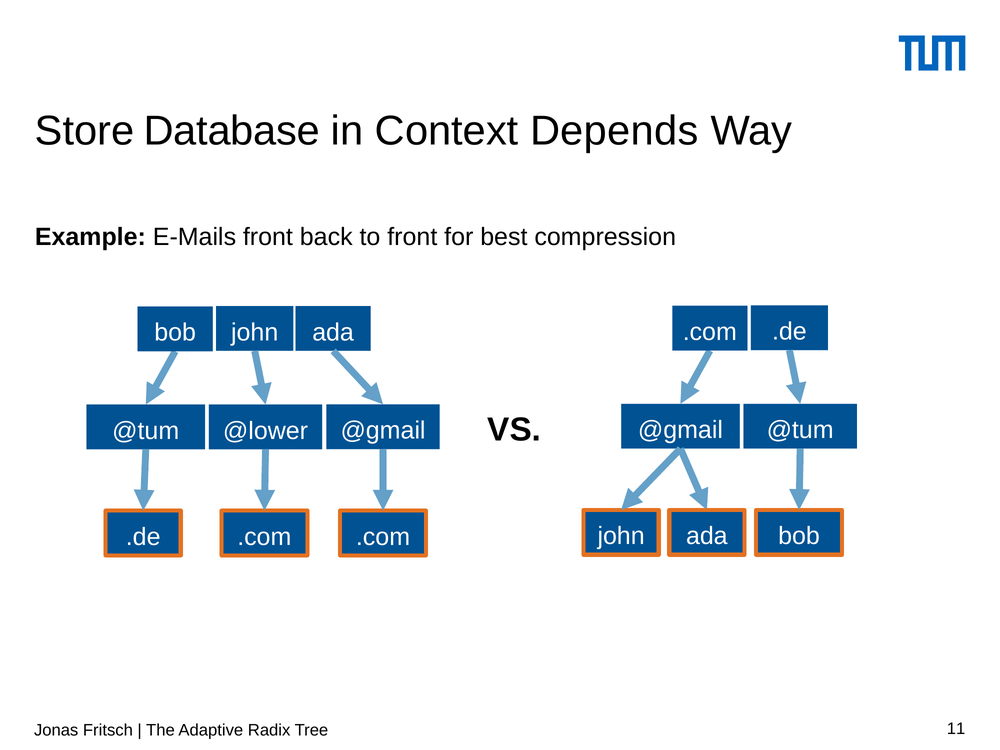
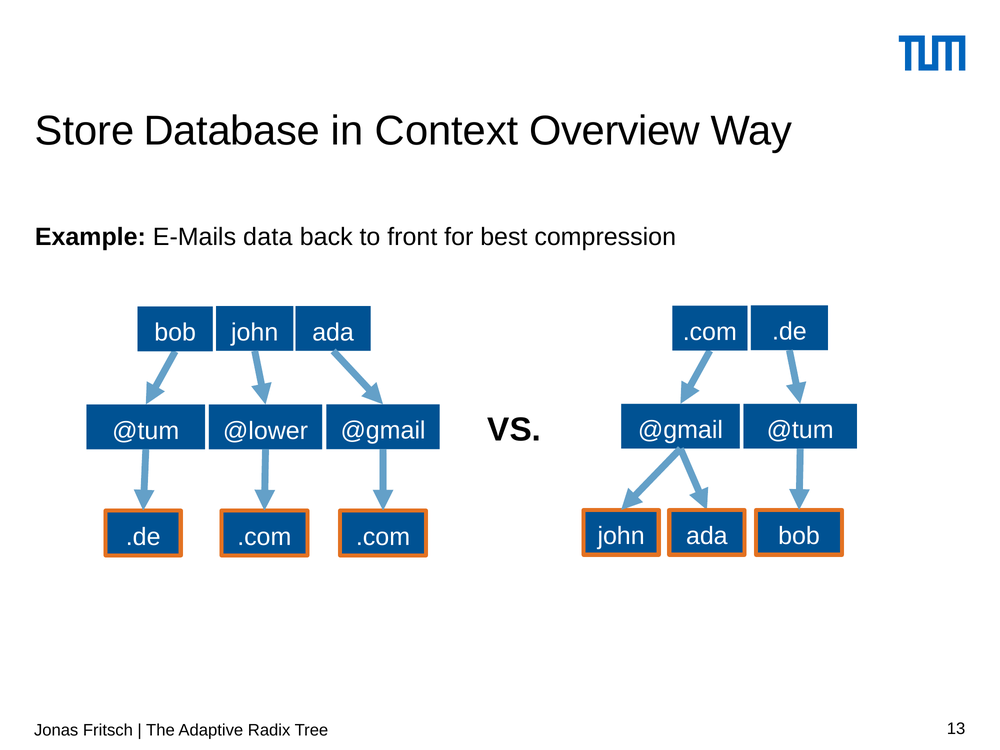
Depends: Depends -> Overview
E-Mails front: front -> data
11: 11 -> 13
